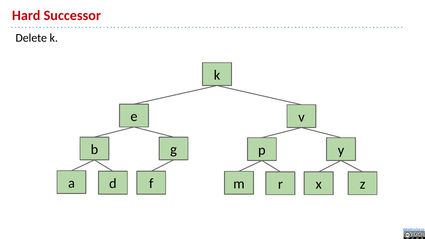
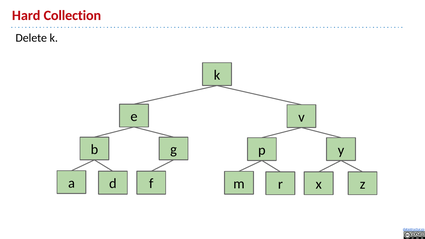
Successor: Successor -> Collection
